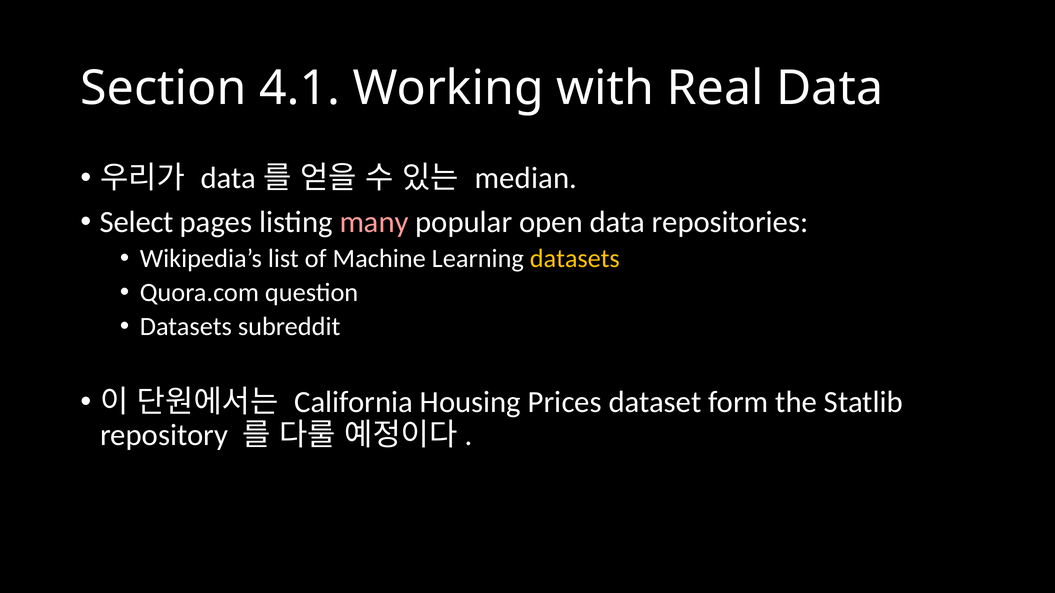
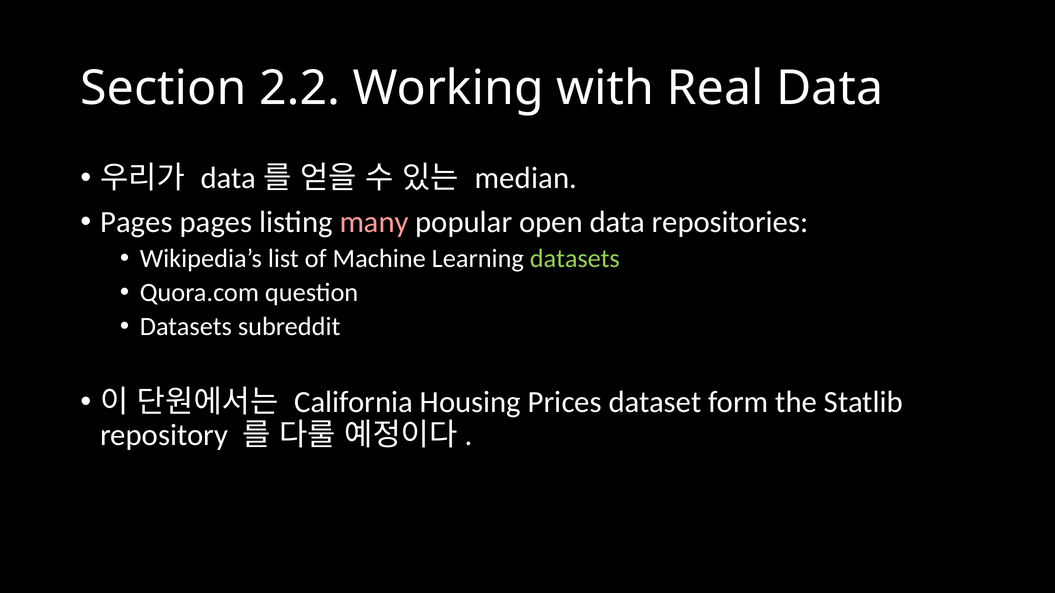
4.1: 4.1 -> 2.2
Select at (137, 222): Select -> Pages
datasets at (575, 259) colour: yellow -> light green
